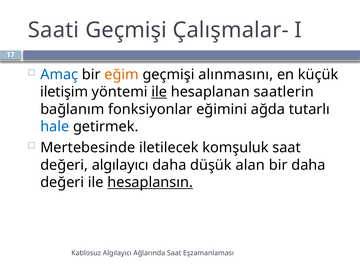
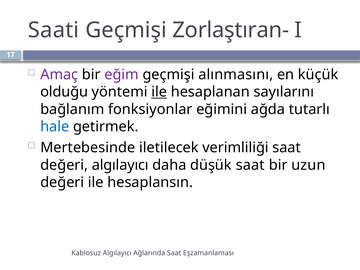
Çalışmalar-: Çalışmalar- -> Zorlaştıran-
Amaç colour: blue -> purple
eğim colour: orange -> purple
iletişim: iletişim -> olduğu
saatlerin: saatlerin -> sayılarını
komşuluk: komşuluk -> verimliliği
düşük alan: alan -> saat
bir daha: daha -> uzun
hesaplansın underline: present -> none
